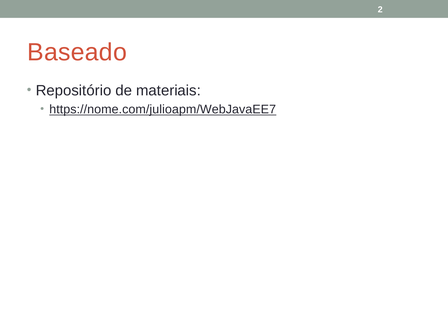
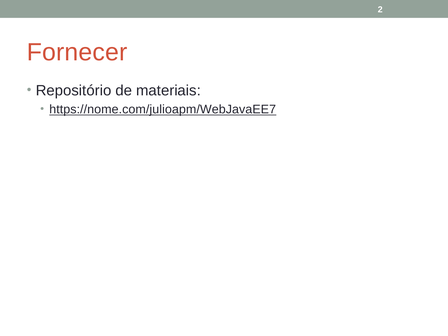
Baseado: Baseado -> Fornecer
